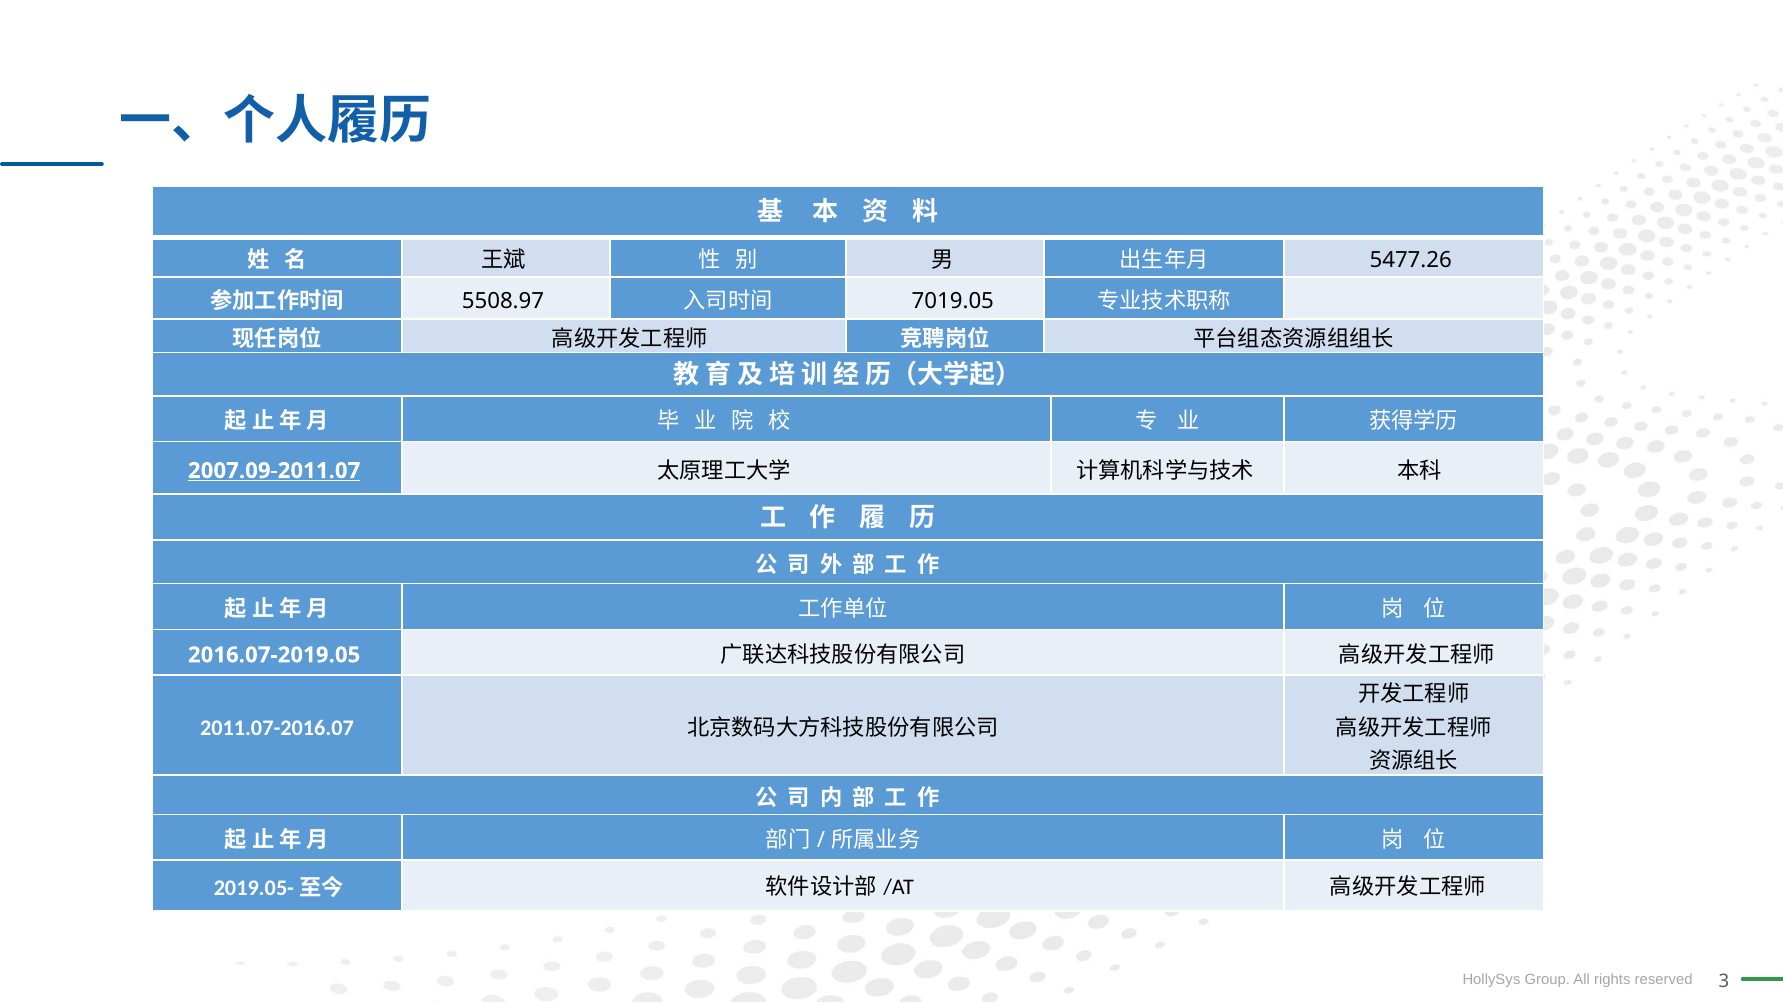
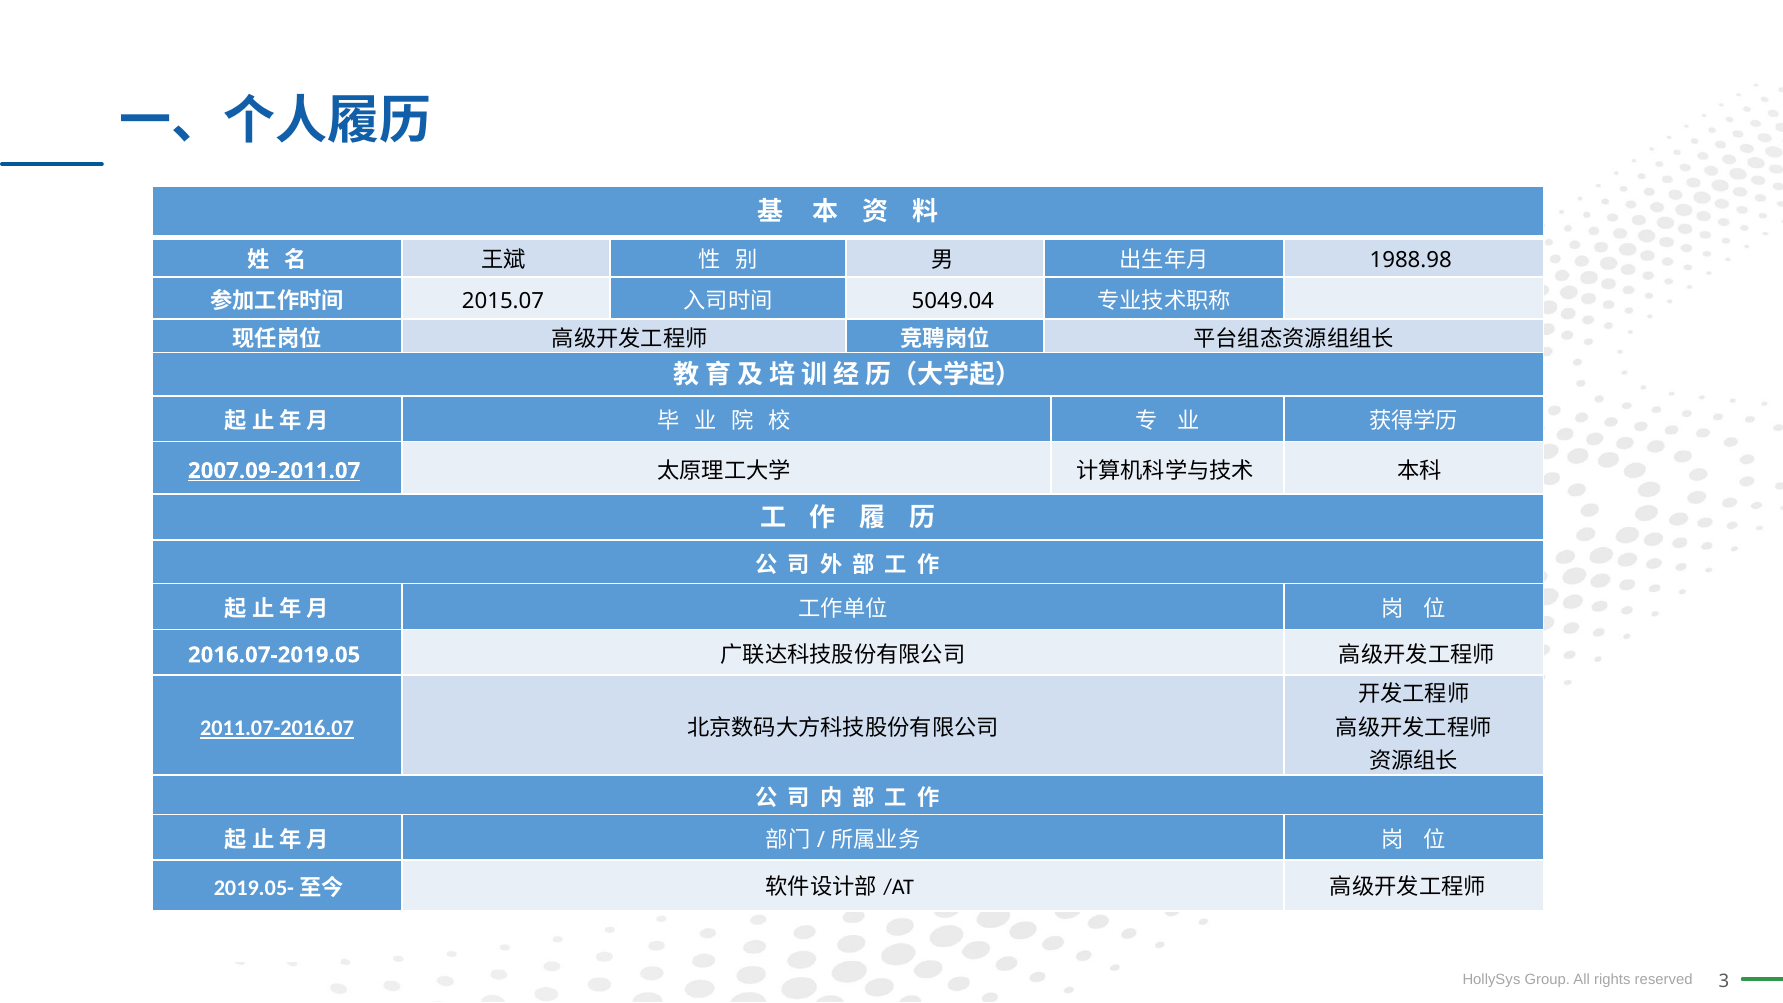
5477.26: 5477.26 -> 1988.98
5508.97: 5508.97 -> 2015.07
7019.05: 7019.05 -> 5049.04
2011.07-2016.07 underline: none -> present
